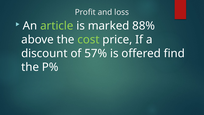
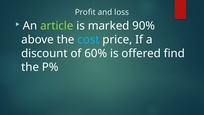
88%: 88% -> 90%
cost colour: light green -> light blue
57%: 57% -> 60%
